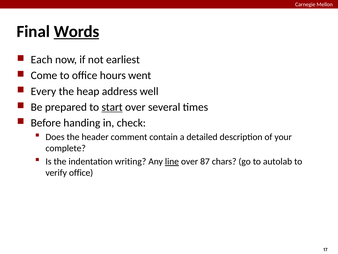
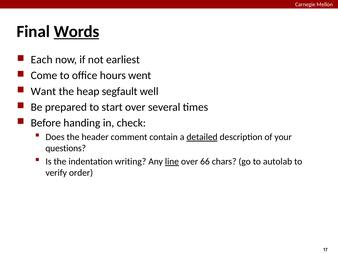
Every: Every -> Want
address: address -> segfault
start underline: present -> none
detailed underline: none -> present
complete: complete -> questions
87: 87 -> 66
verify office: office -> order
